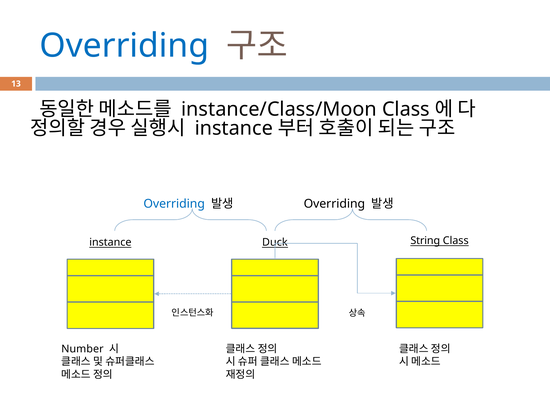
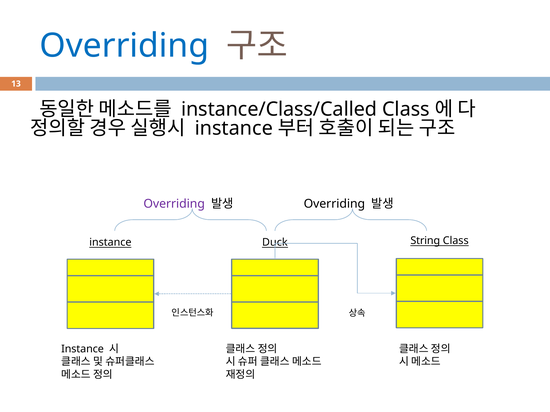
instance/Class/Moon: instance/Class/Moon -> instance/Class/Called
Overriding at (174, 204) colour: blue -> purple
Number at (82, 349): Number -> Instance
